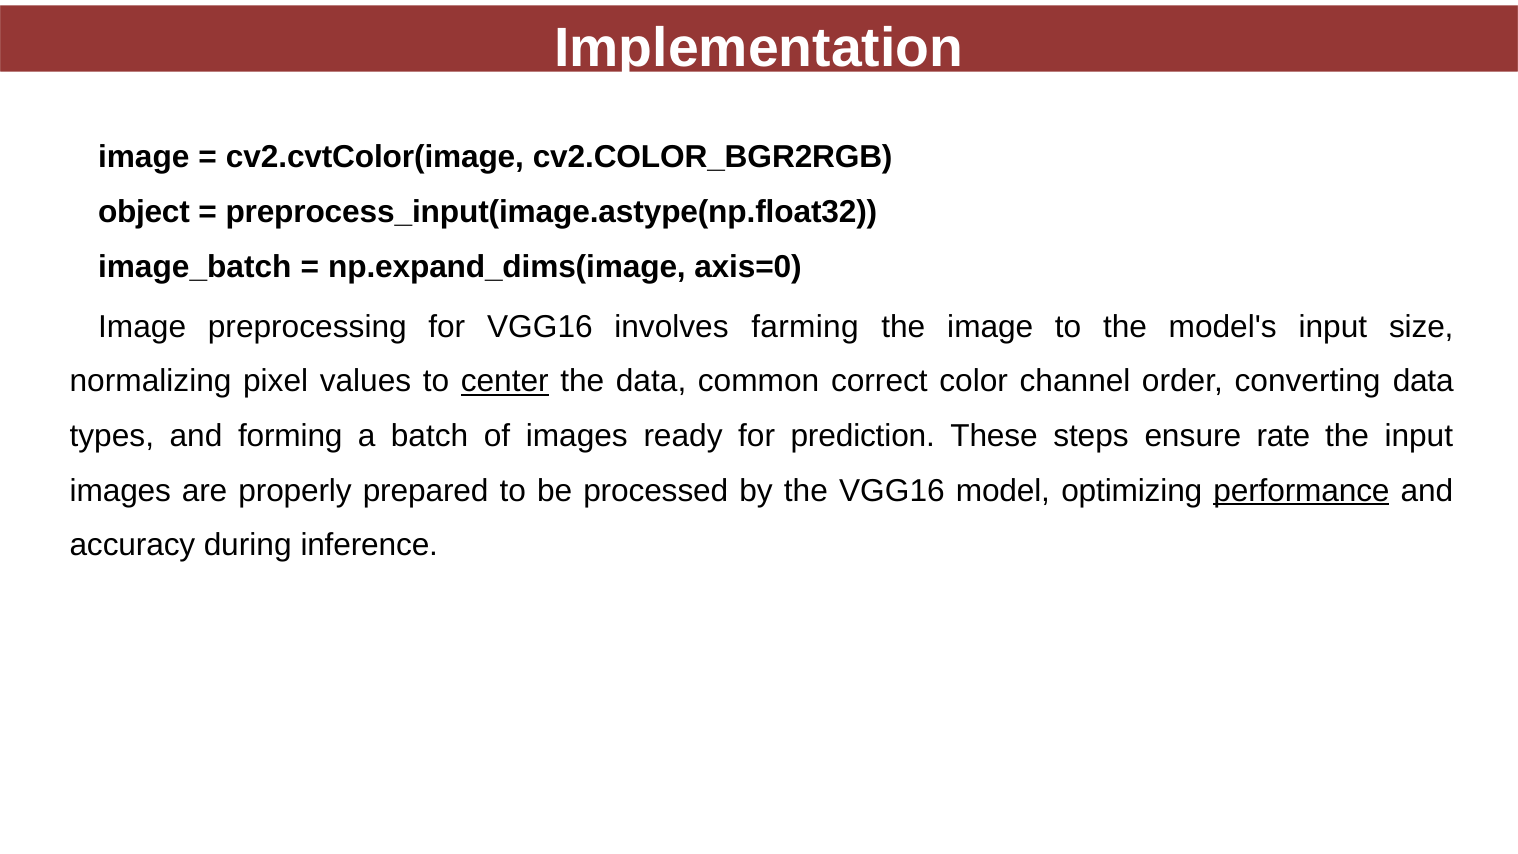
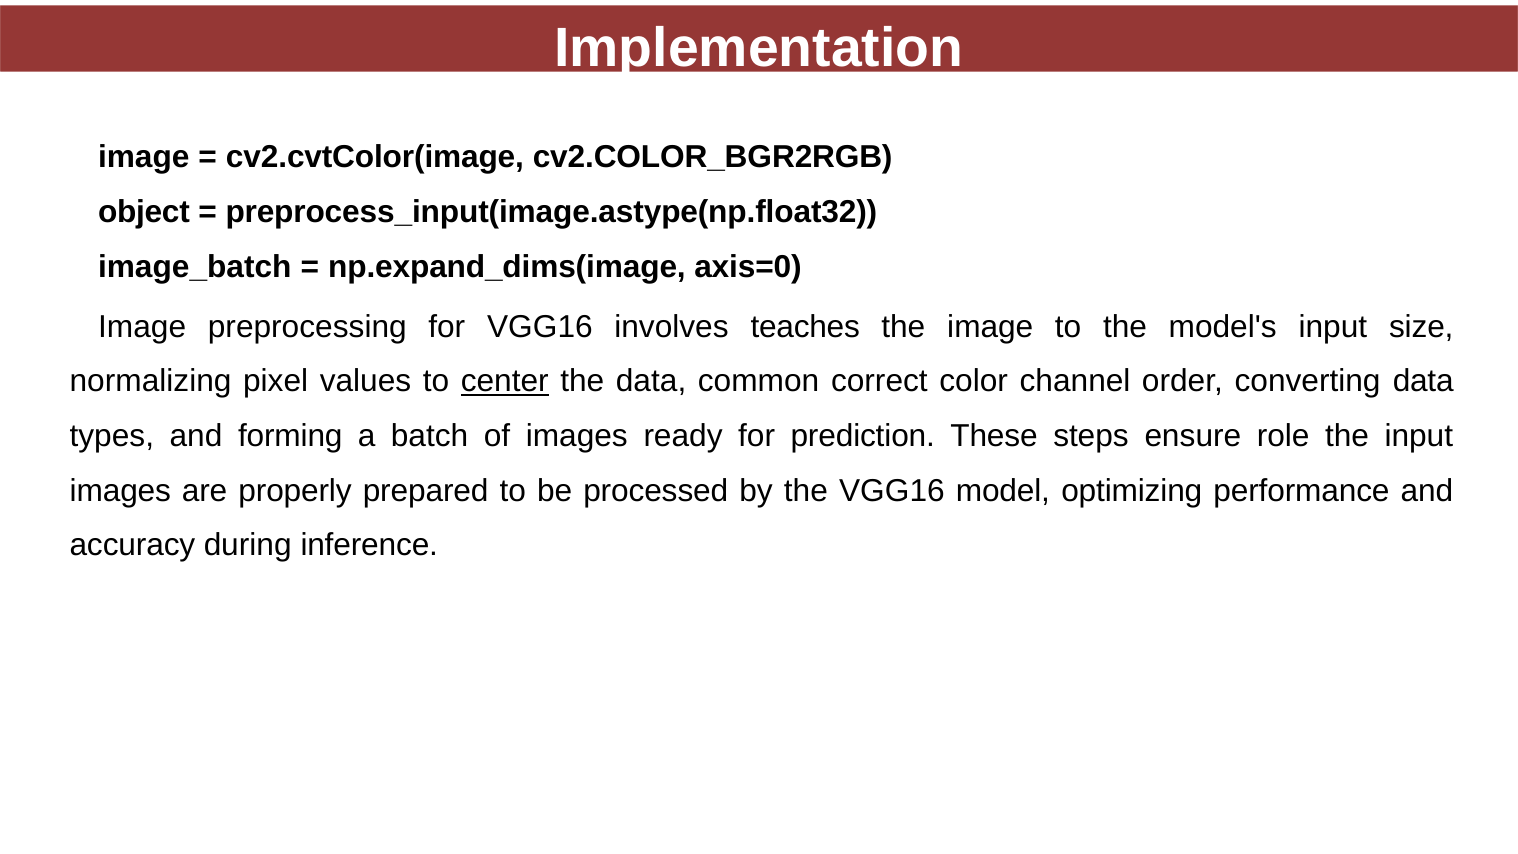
farming: farming -> teaches
rate: rate -> role
performance underline: present -> none
